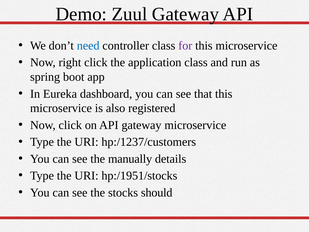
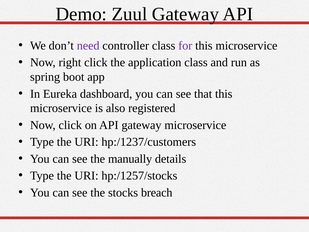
need colour: blue -> purple
hp:/1951/stocks: hp:/1951/stocks -> hp:/1257/stocks
should: should -> breach
